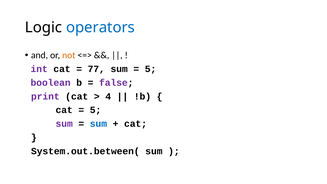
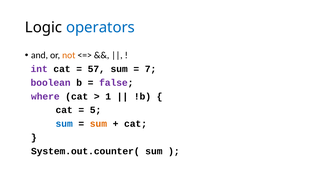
77: 77 -> 57
5 at (151, 69): 5 -> 7
print: print -> where
4: 4 -> 1
sum at (64, 124) colour: purple -> blue
sum at (98, 124) colour: blue -> orange
System.out.between(: System.out.between( -> System.out.counter(
